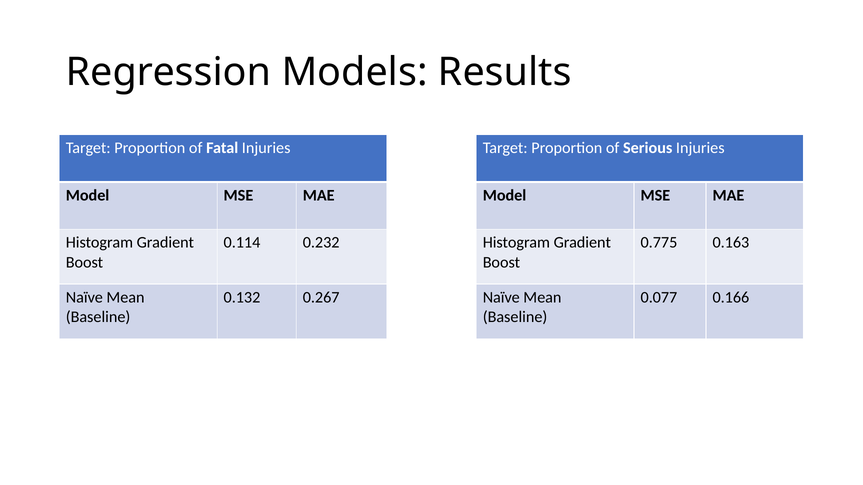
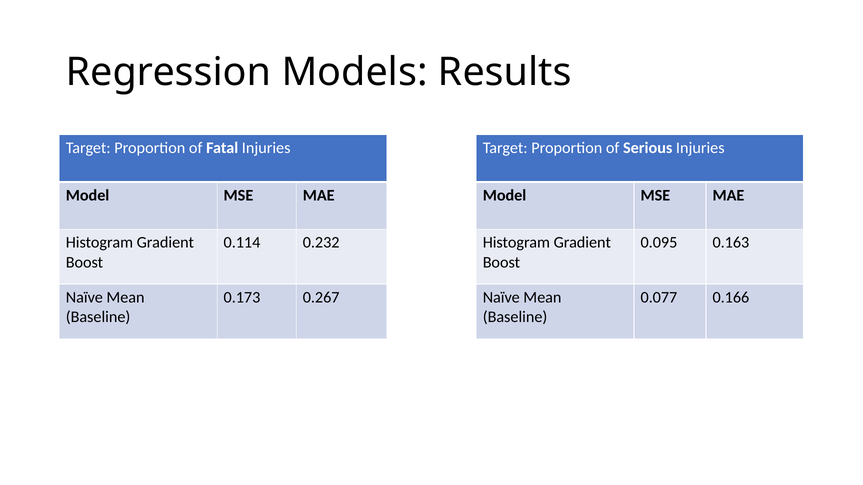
0.775: 0.775 -> 0.095
0.132: 0.132 -> 0.173
